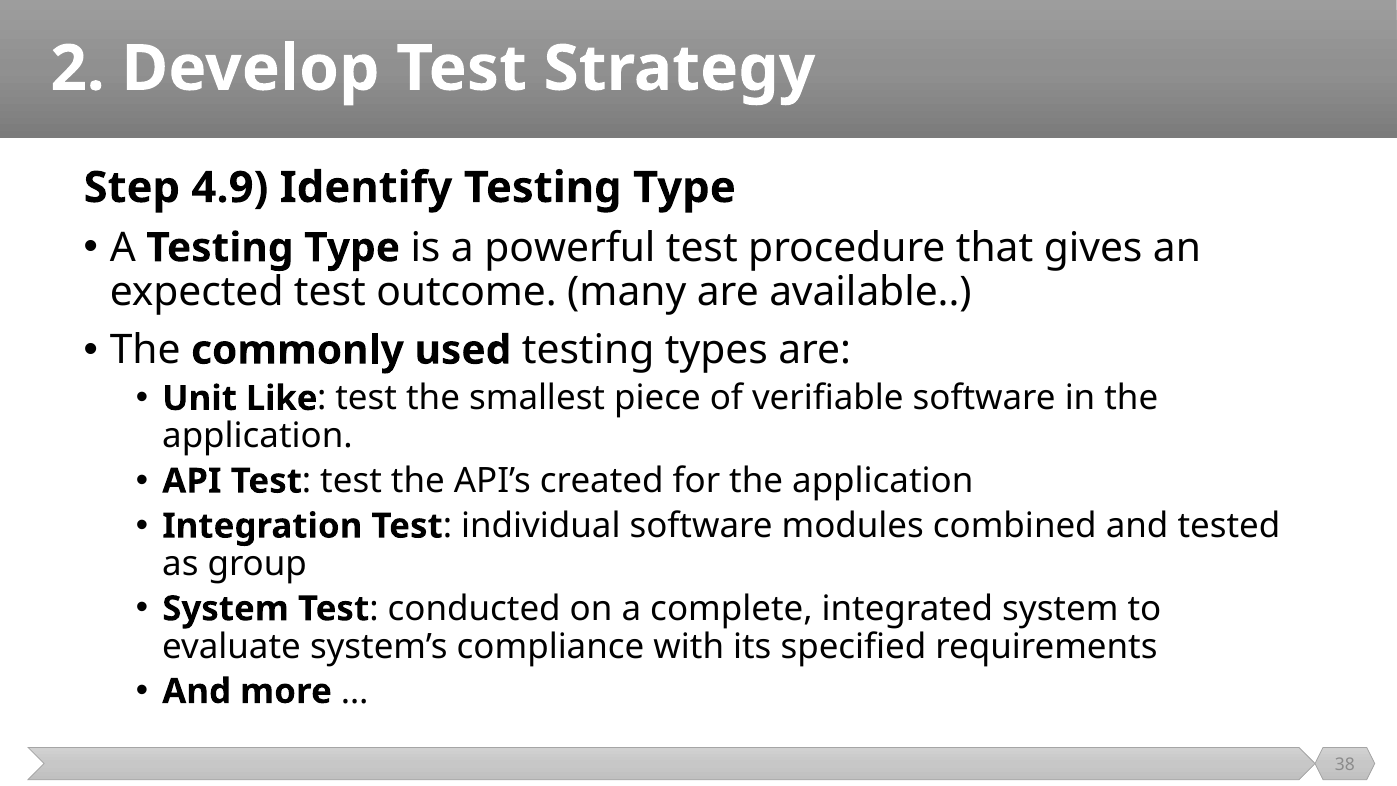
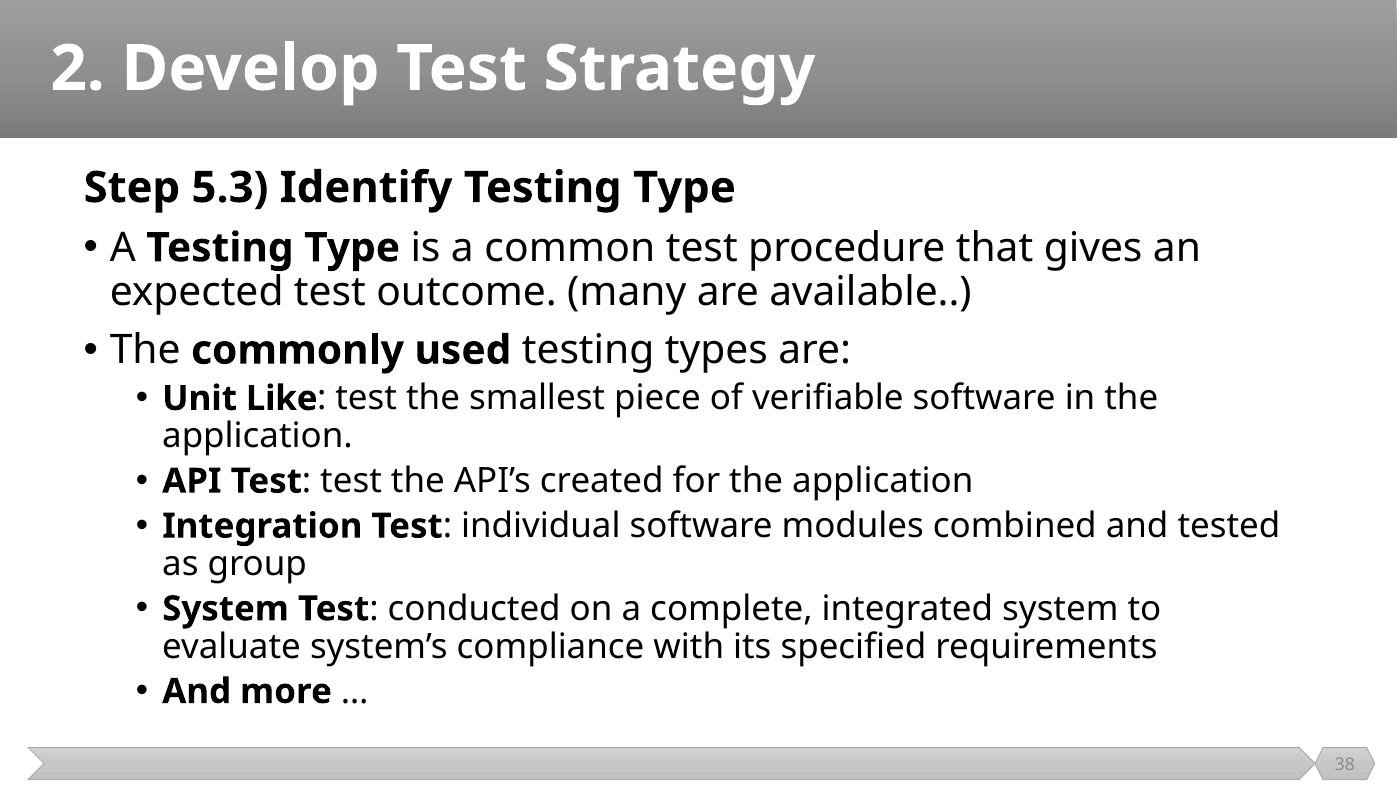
4.9: 4.9 -> 5.3
powerful: powerful -> common
